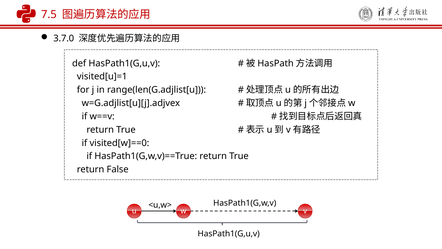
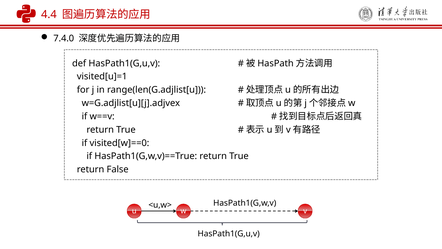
7.5: 7.5 -> 4.4
3.7.0: 3.7.0 -> 7.4.0
